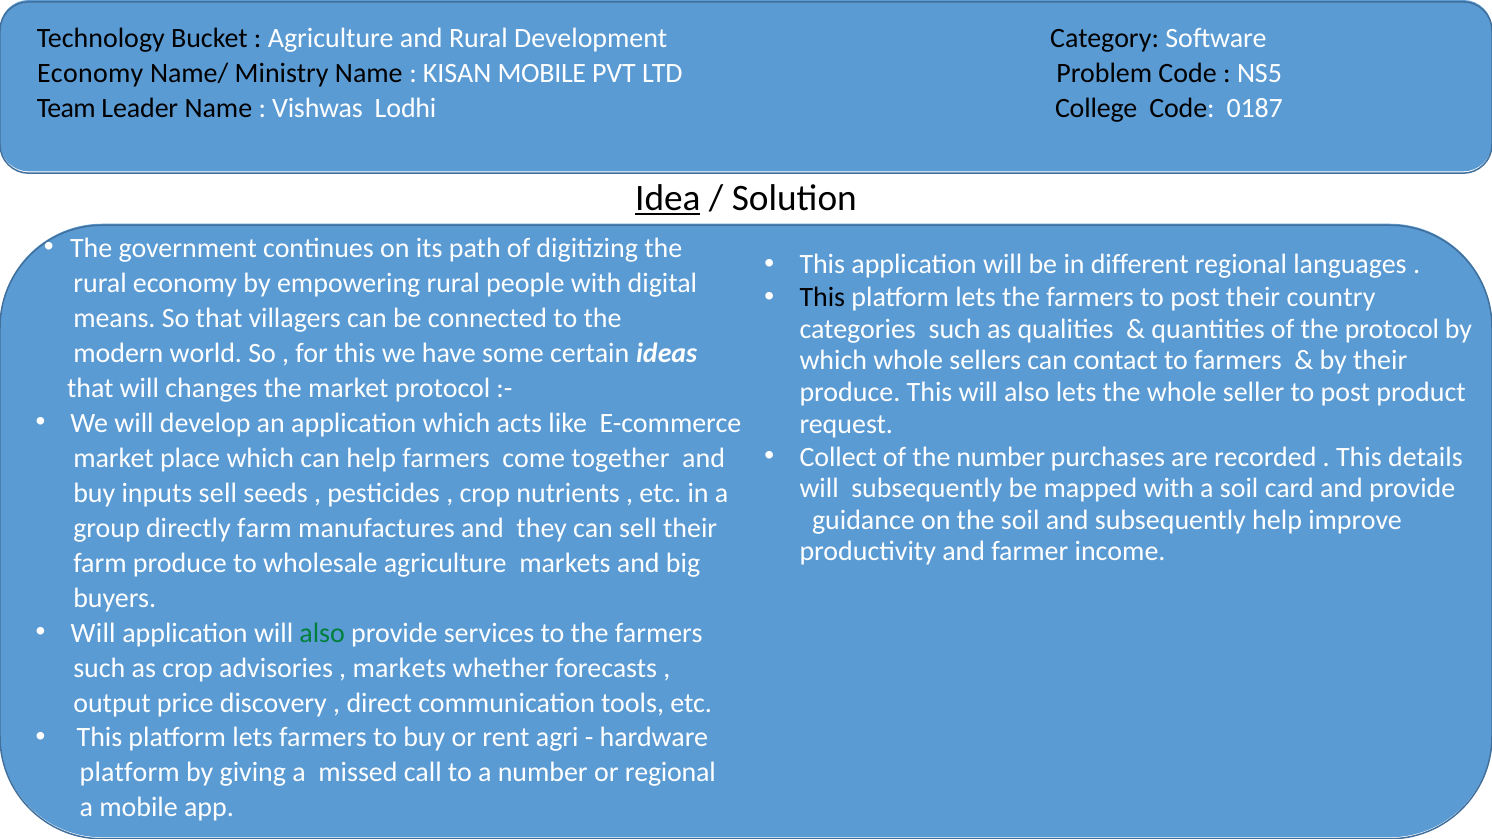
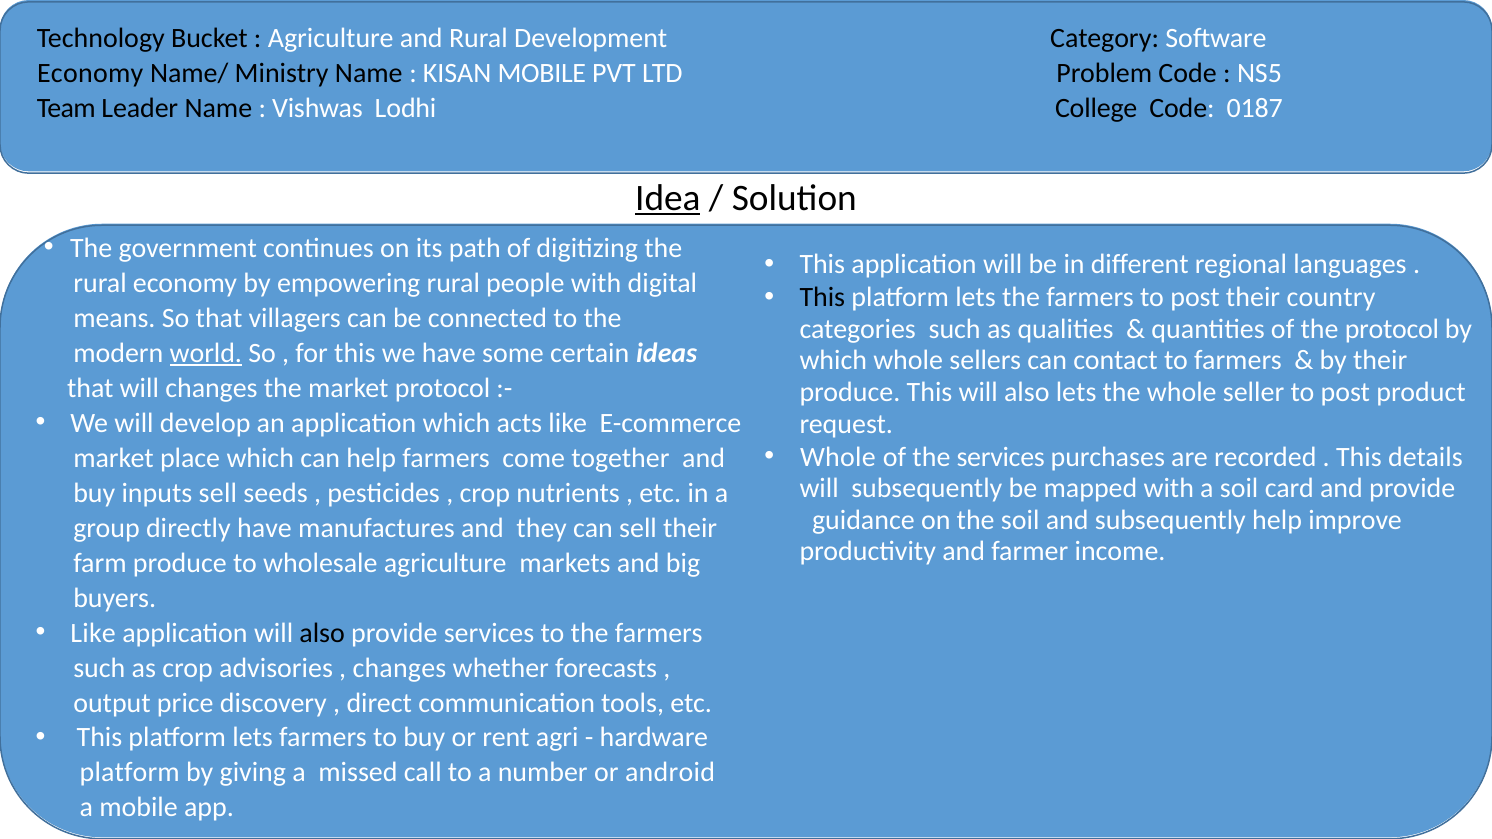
world underline: none -> present
Collect at (838, 457): Collect -> Whole
the number: number -> services
directly farm: farm -> have
Will at (93, 633): Will -> Like
also at (322, 633) colour: green -> black
markets at (399, 668): markets -> changes
or regional: regional -> android
